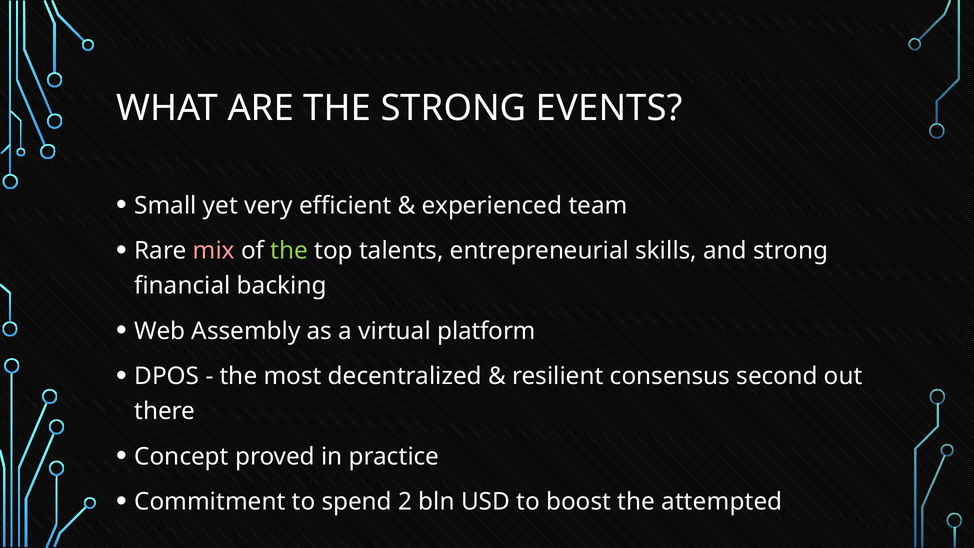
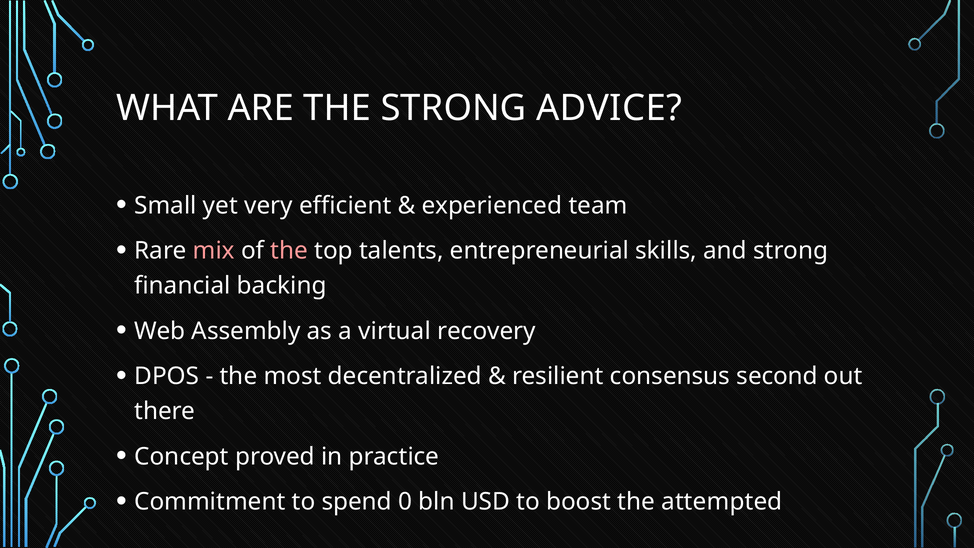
EVENTS: EVENTS -> ADVICE
the at (289, 251) colour: light green -> pink
platform: platform -> recovery
2: 2 -> 0
